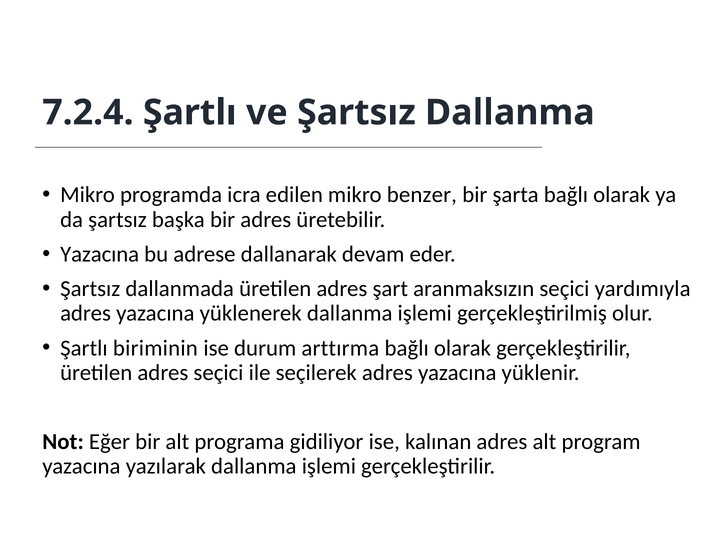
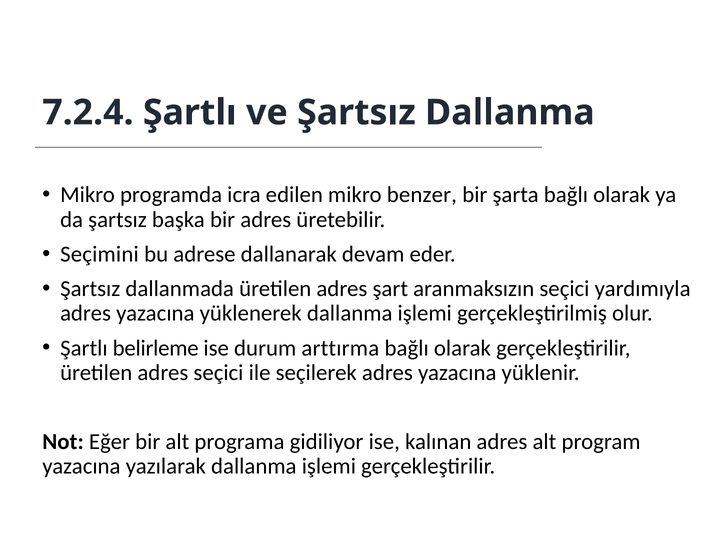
Yazacına at (100, 254): Yazacına -> Seçimini
biriminin: biriminin -> belirleme
